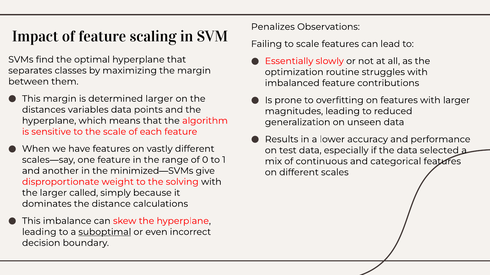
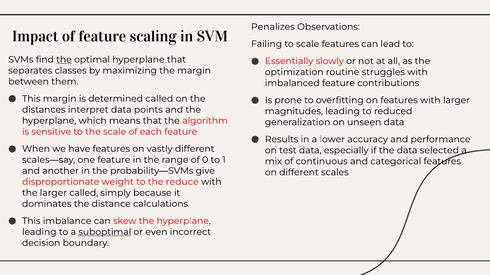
the at (64, 60) underline: none -> present
determined larger: larger -> called
variables: variables -> interpret
minimized—SVMs: minimized—SVMs -> probability—SVMs
solving: solving -> reduce
